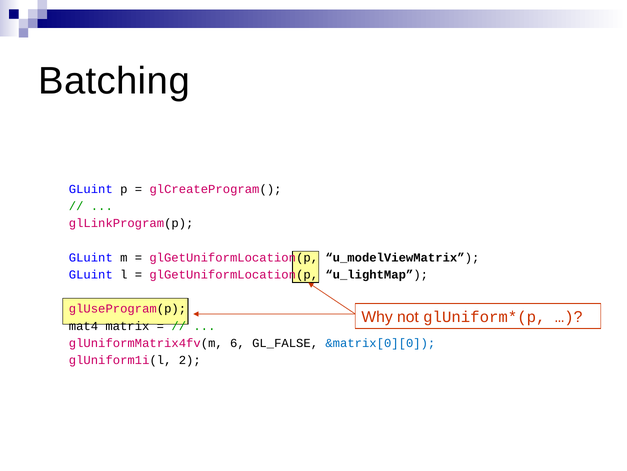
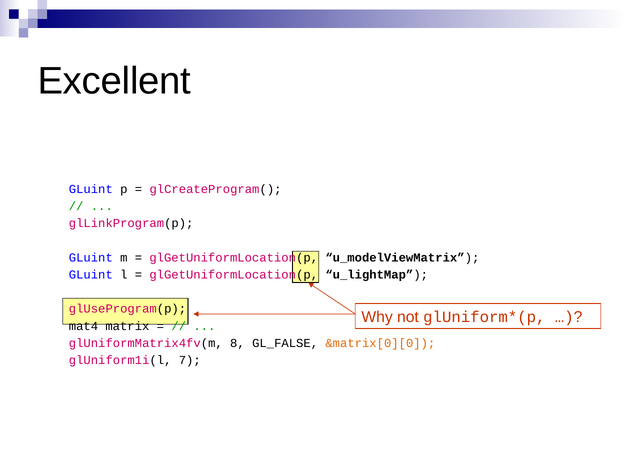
Batching: Batching -> Excellent
6: 6 -> 8
&matrix[0][0 colour: blue -> orange
2: 2 -> 7
